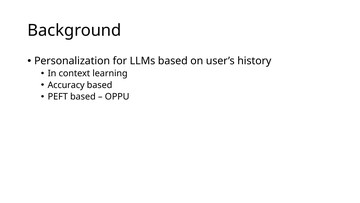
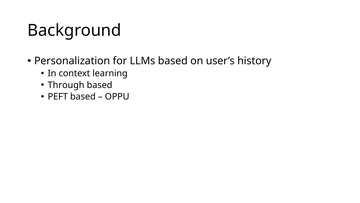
Accuracy: Accuracy -> Through
